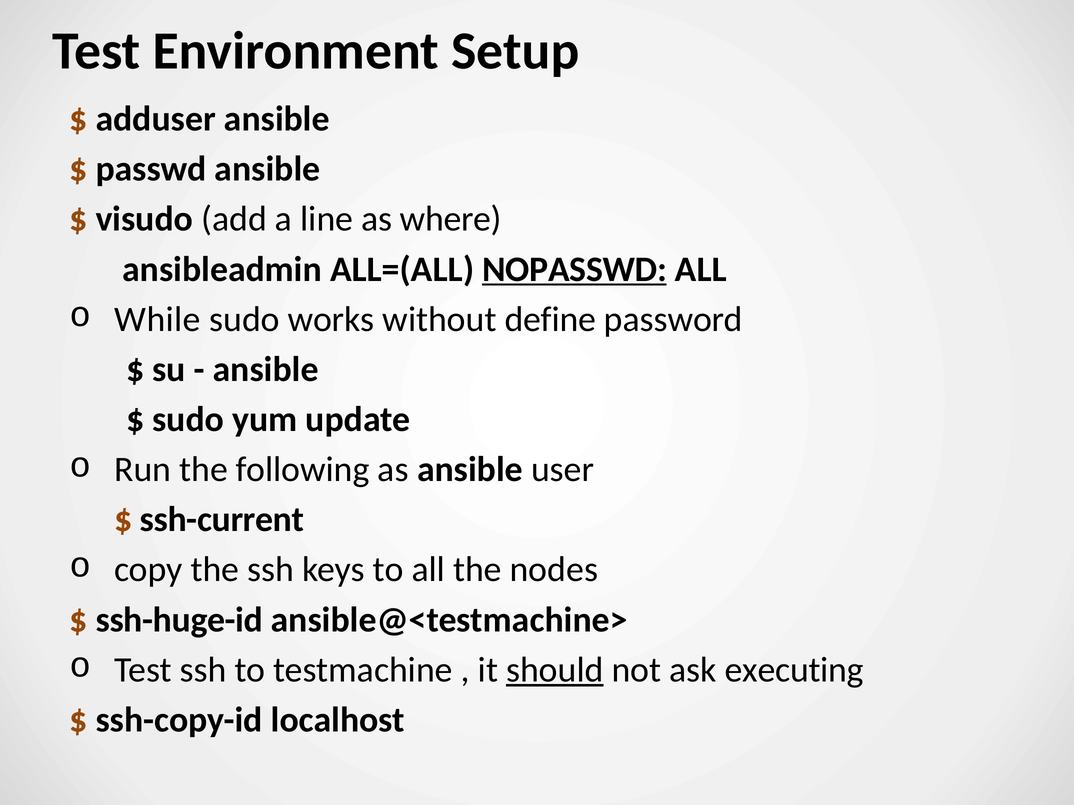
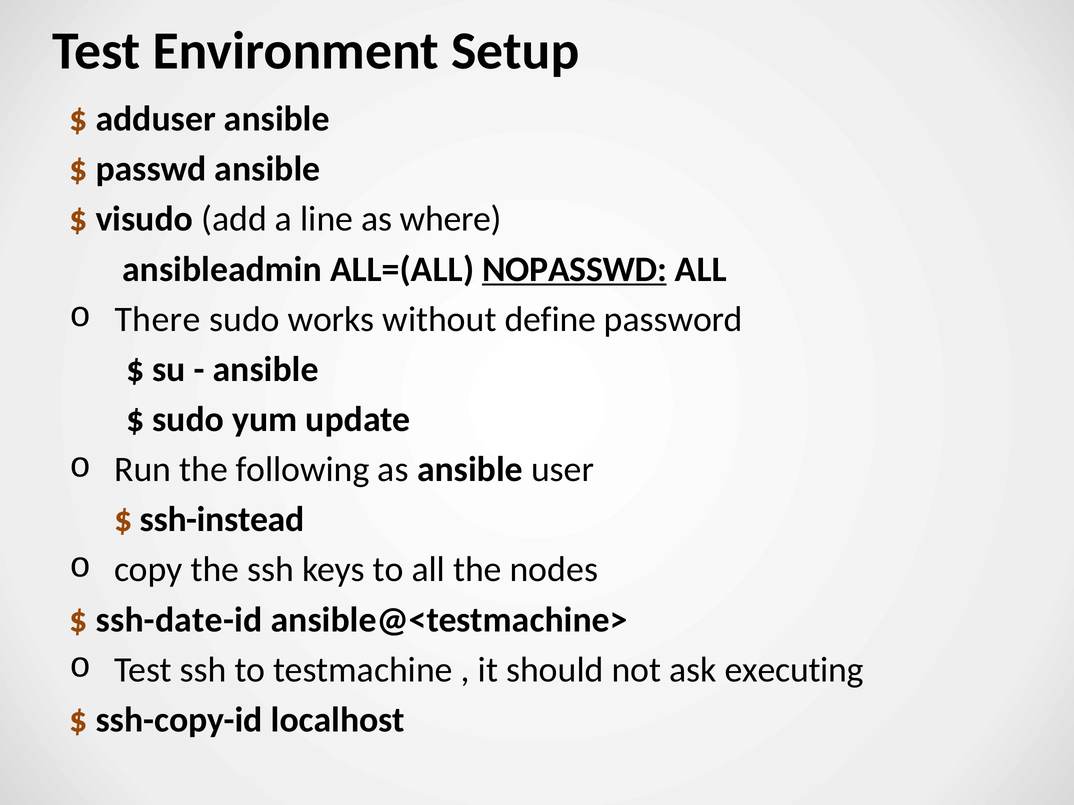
While: While -> There
ssh-current: ssh-current -> ssh-instead
ssh-huge-id: ssh-huge-id -> ssh-date-id
should underline: present -> none
